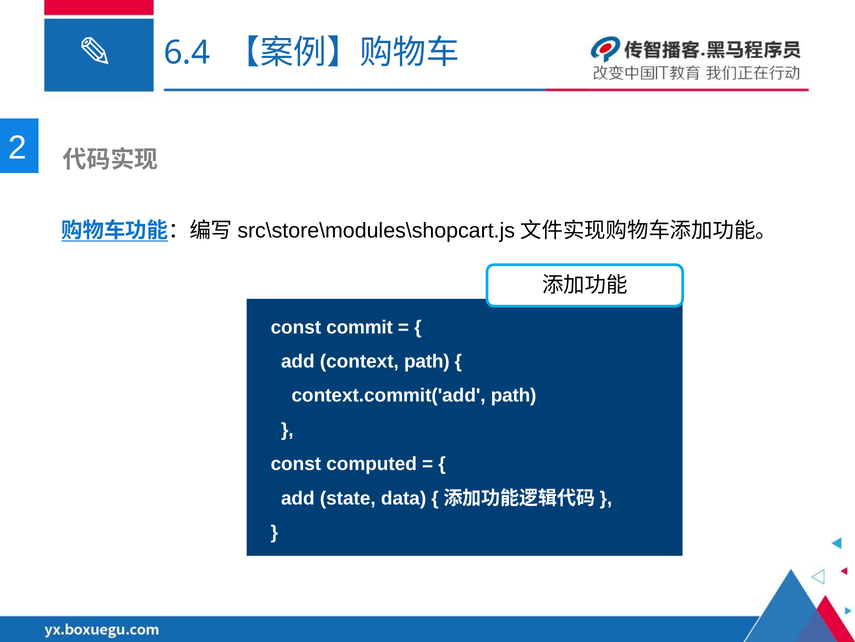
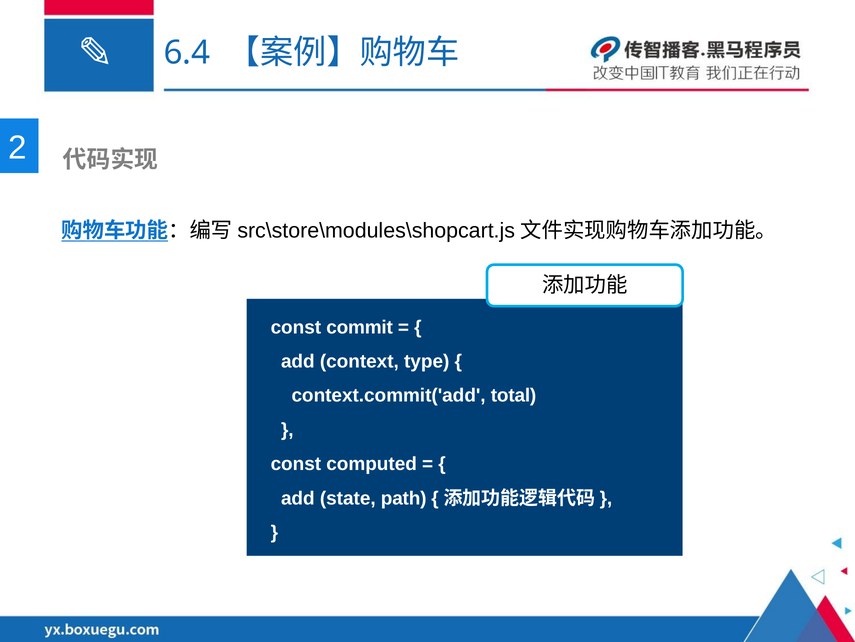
context path: path -> type
context.commit('add path: path -> total
data: data -> path
